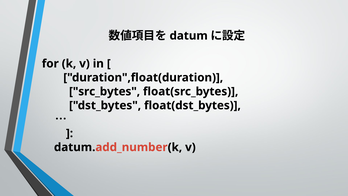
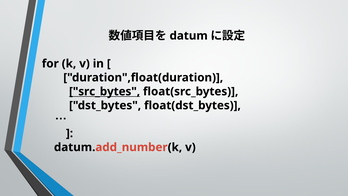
src_bytes underline: none -> present
